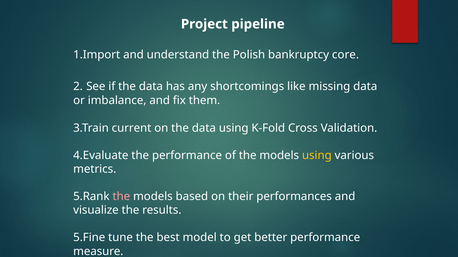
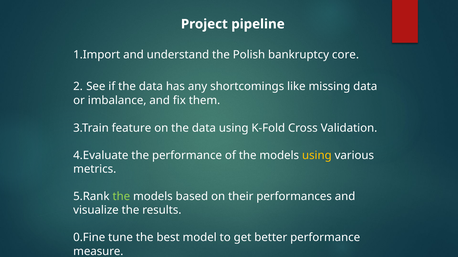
current: current -> feature
the at (121, 197) colour: pink -> light green
5.Fine: 5.Fine -> 0.Fine
